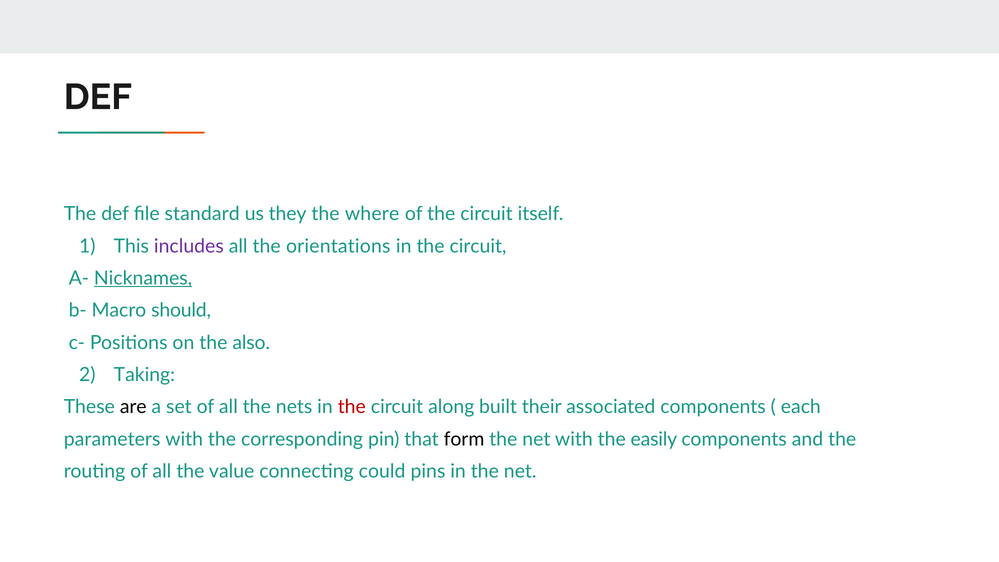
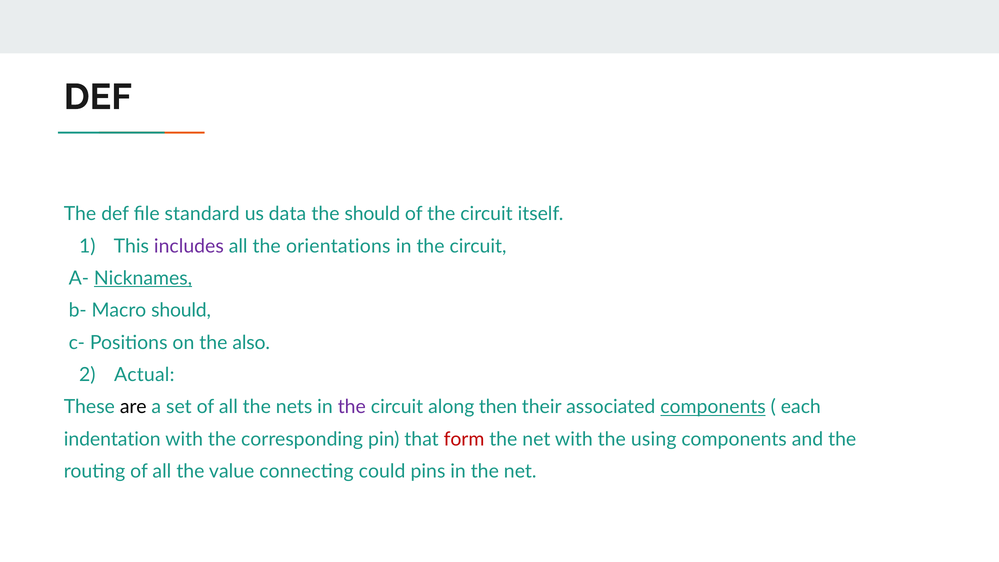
they: they -> data
the where: where -> should
Taking: Taking -> Actual
the at (352, 407) colour: red -> purple
built: built -> then
components at (713, 407) underline: none -> present
parameters: parameters -> indentation
form colour: black -> red
easily: easily -> using
